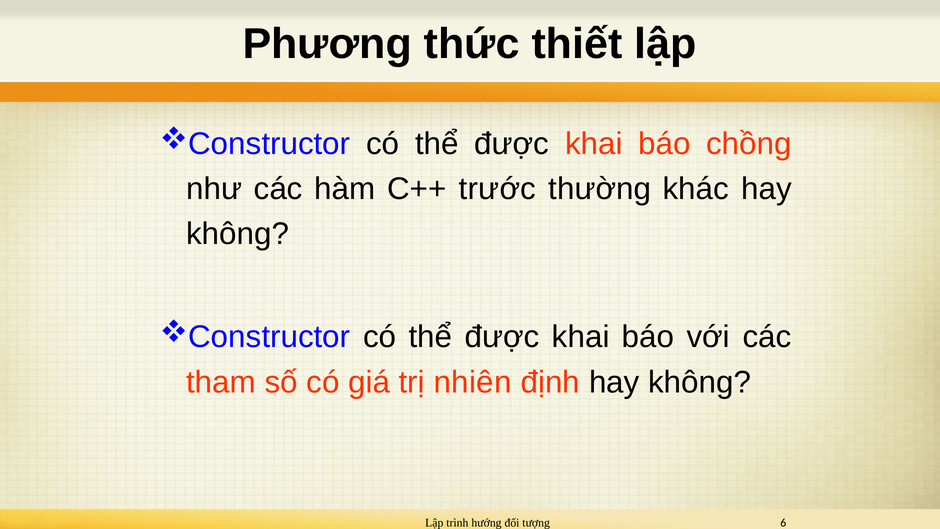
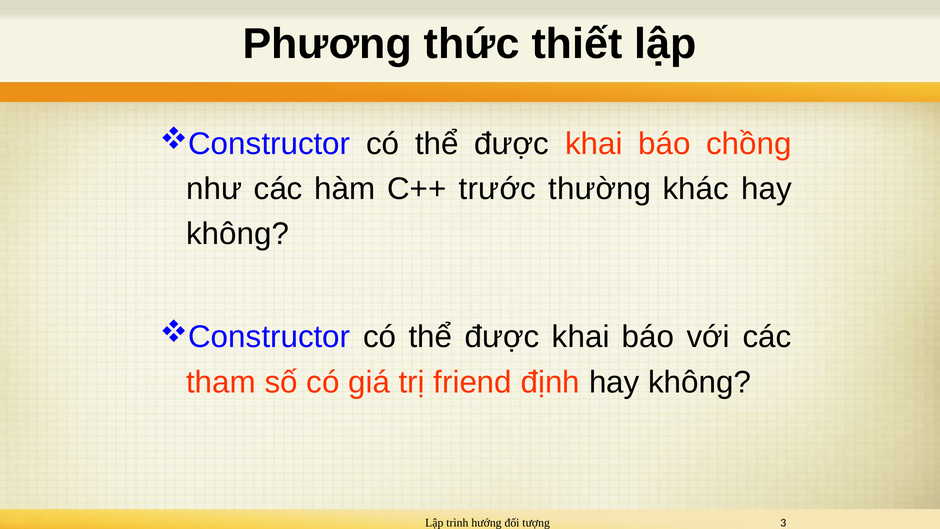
nhiên: nhiên -> friend
6: 6 -> 3
